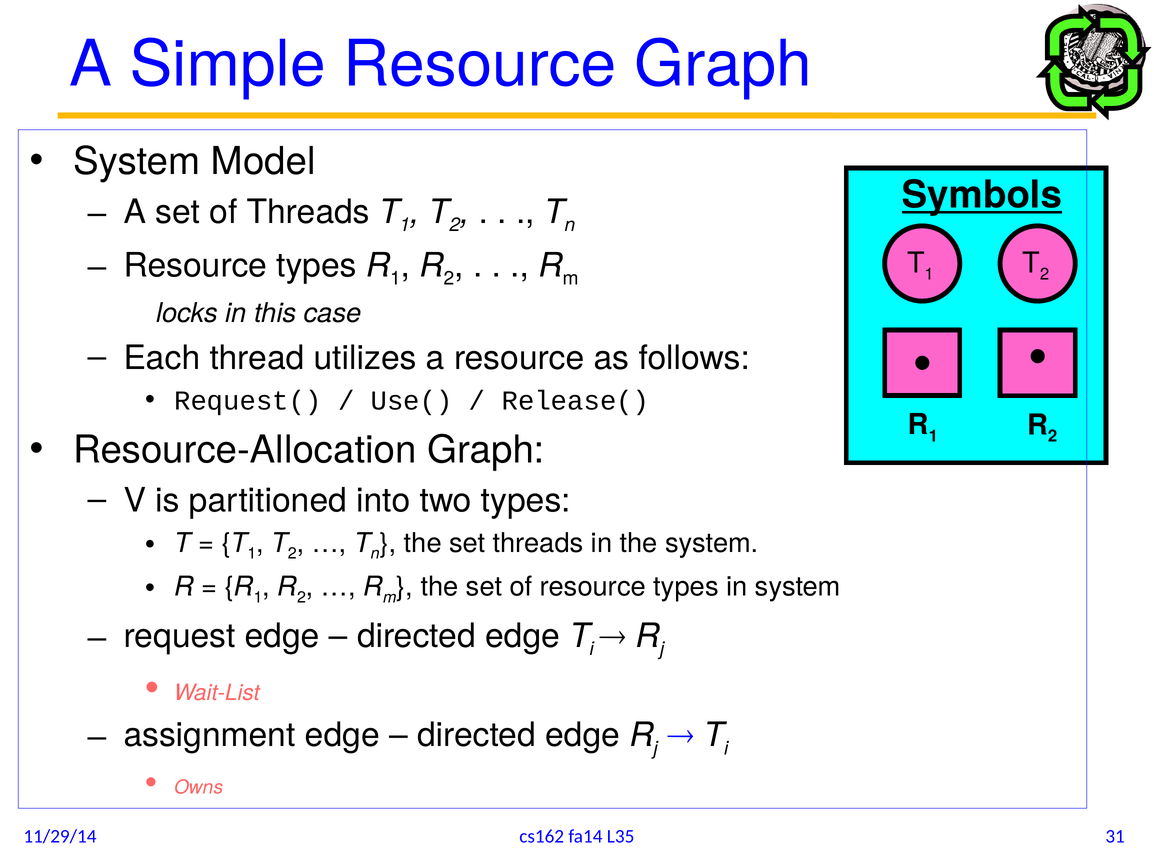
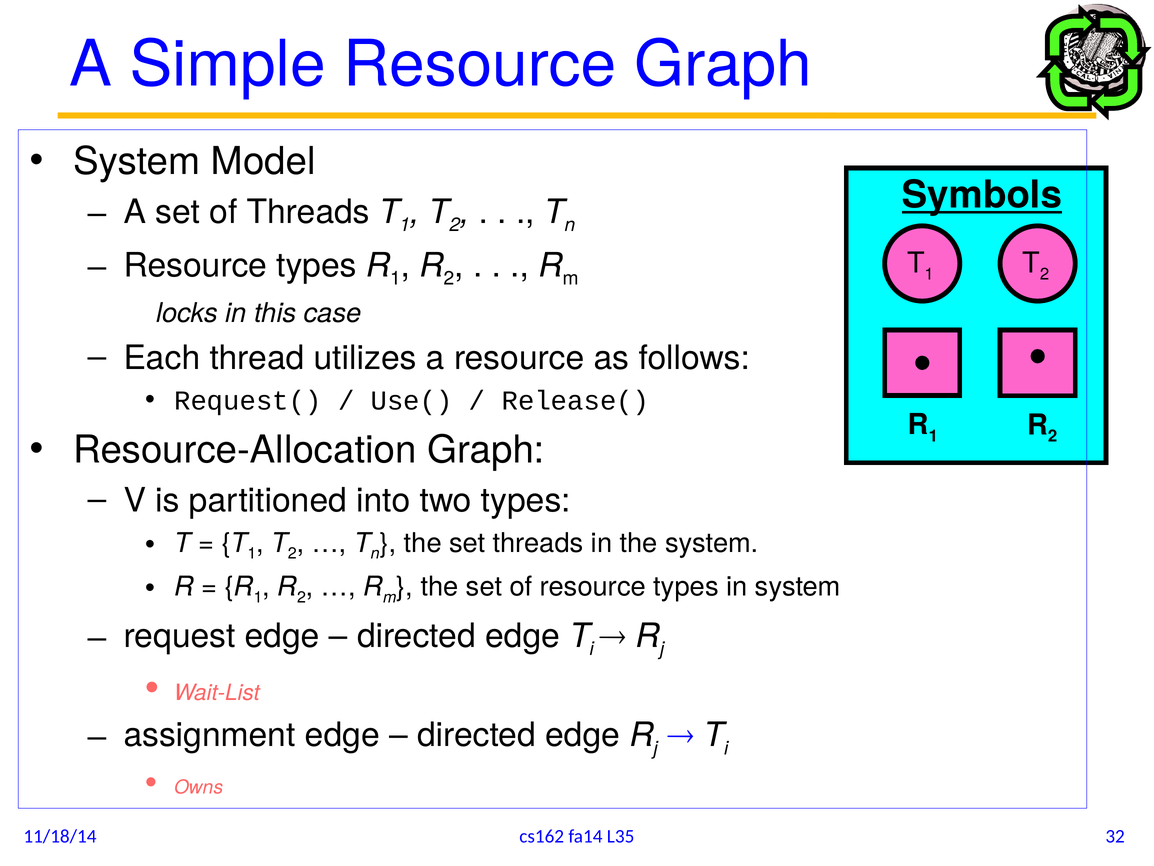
31: 31 -> 32
11/29/14: 11/29/14 -> 11/18/14
